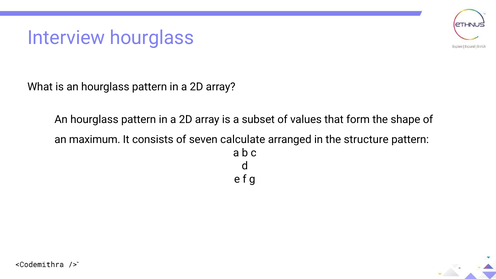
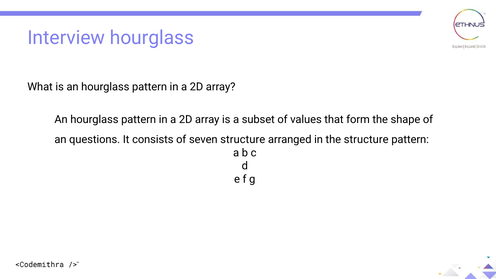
maximum: maximum -> questions
seven calculate: calculate -> structure
